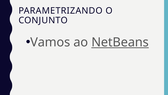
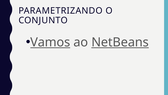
Vamos underline: none -> present
